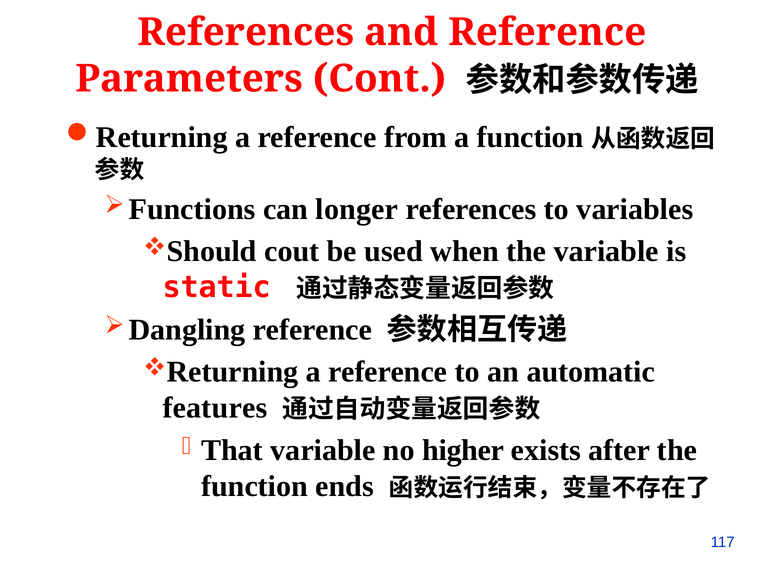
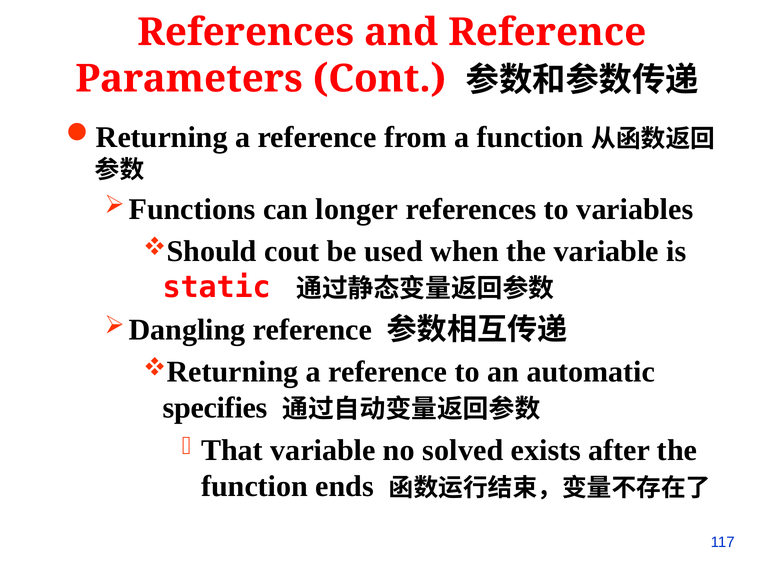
features: features -> specifies
higher: higher -> solved
